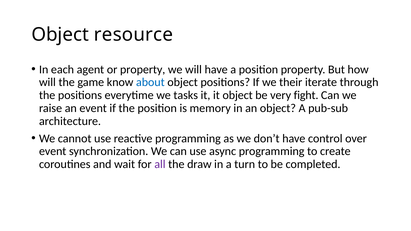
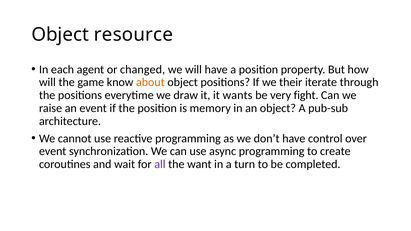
or property: property -> changed
about colour: blue -> orange
tasks: tasks -> draw
it object: object -> wants
draw: draw -> want
